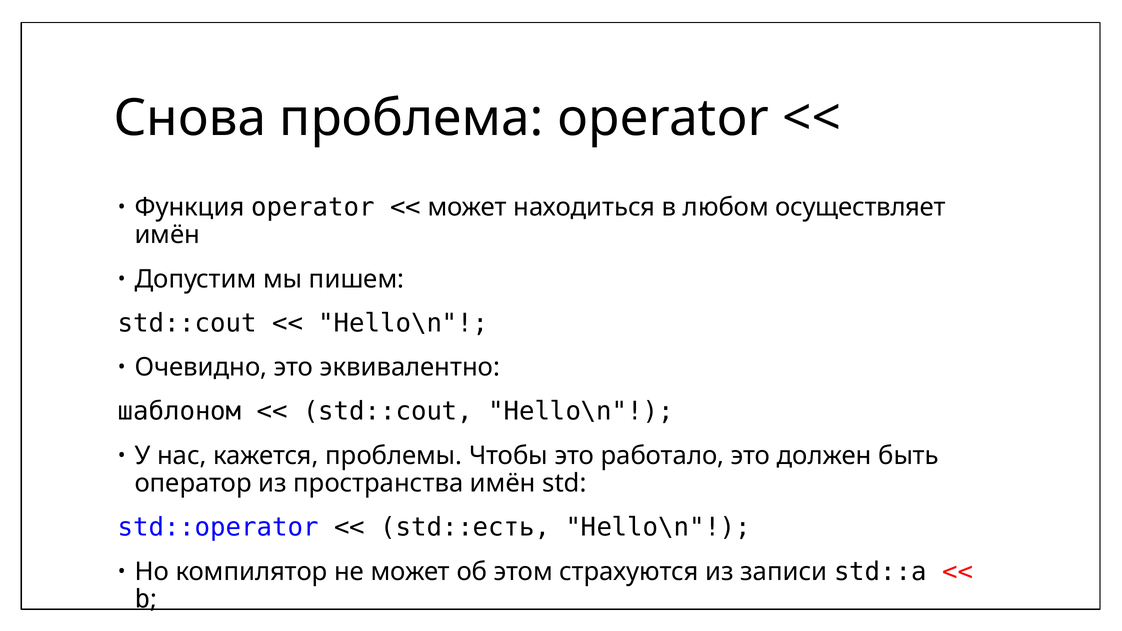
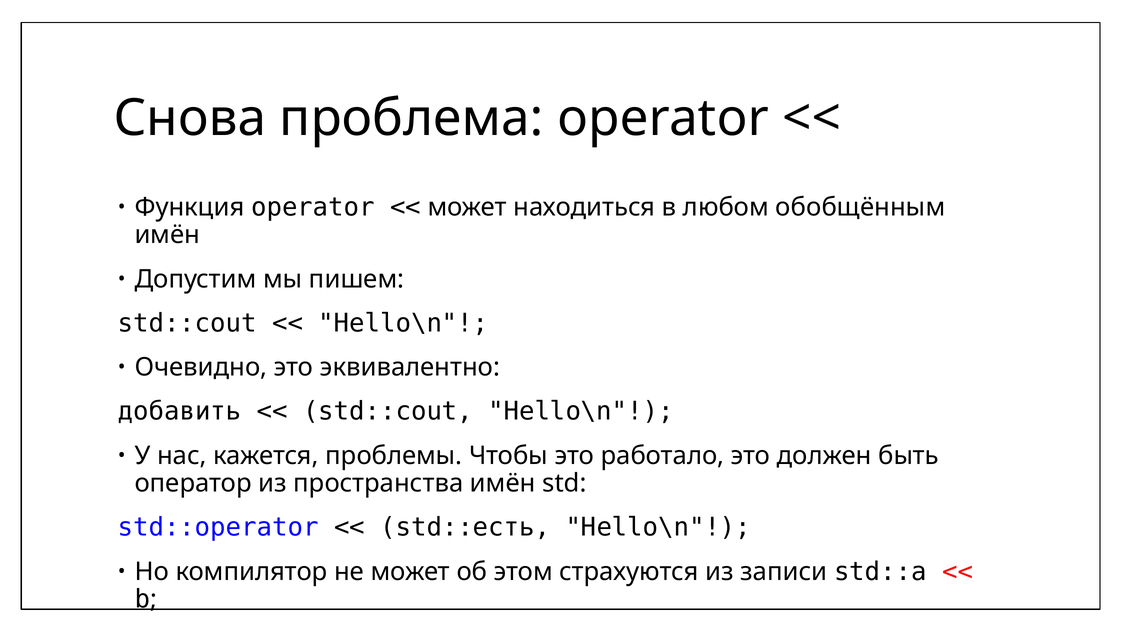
осуществляет: осуществляет -> обобщённым
шаблоном: шаблоном -> добавить
